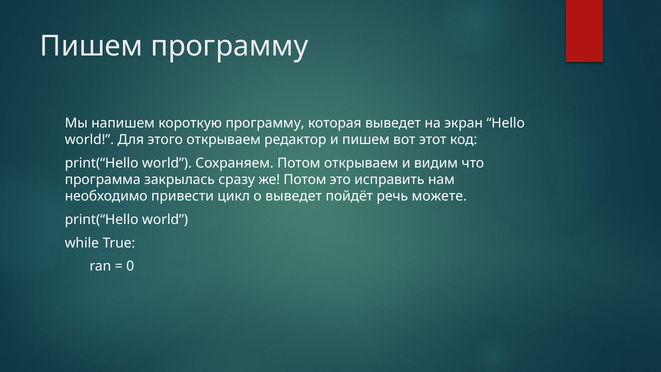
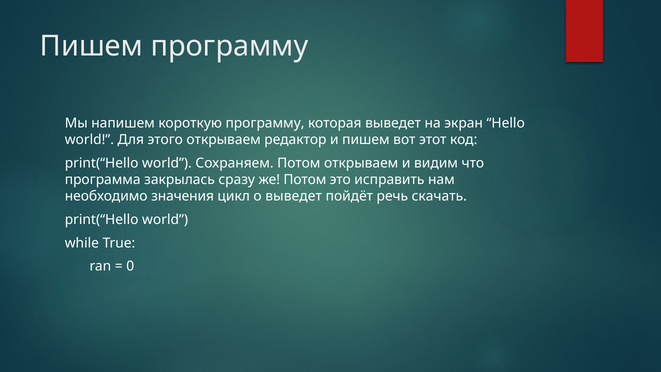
привести: привести -> значения
можете: можете -> скачать
